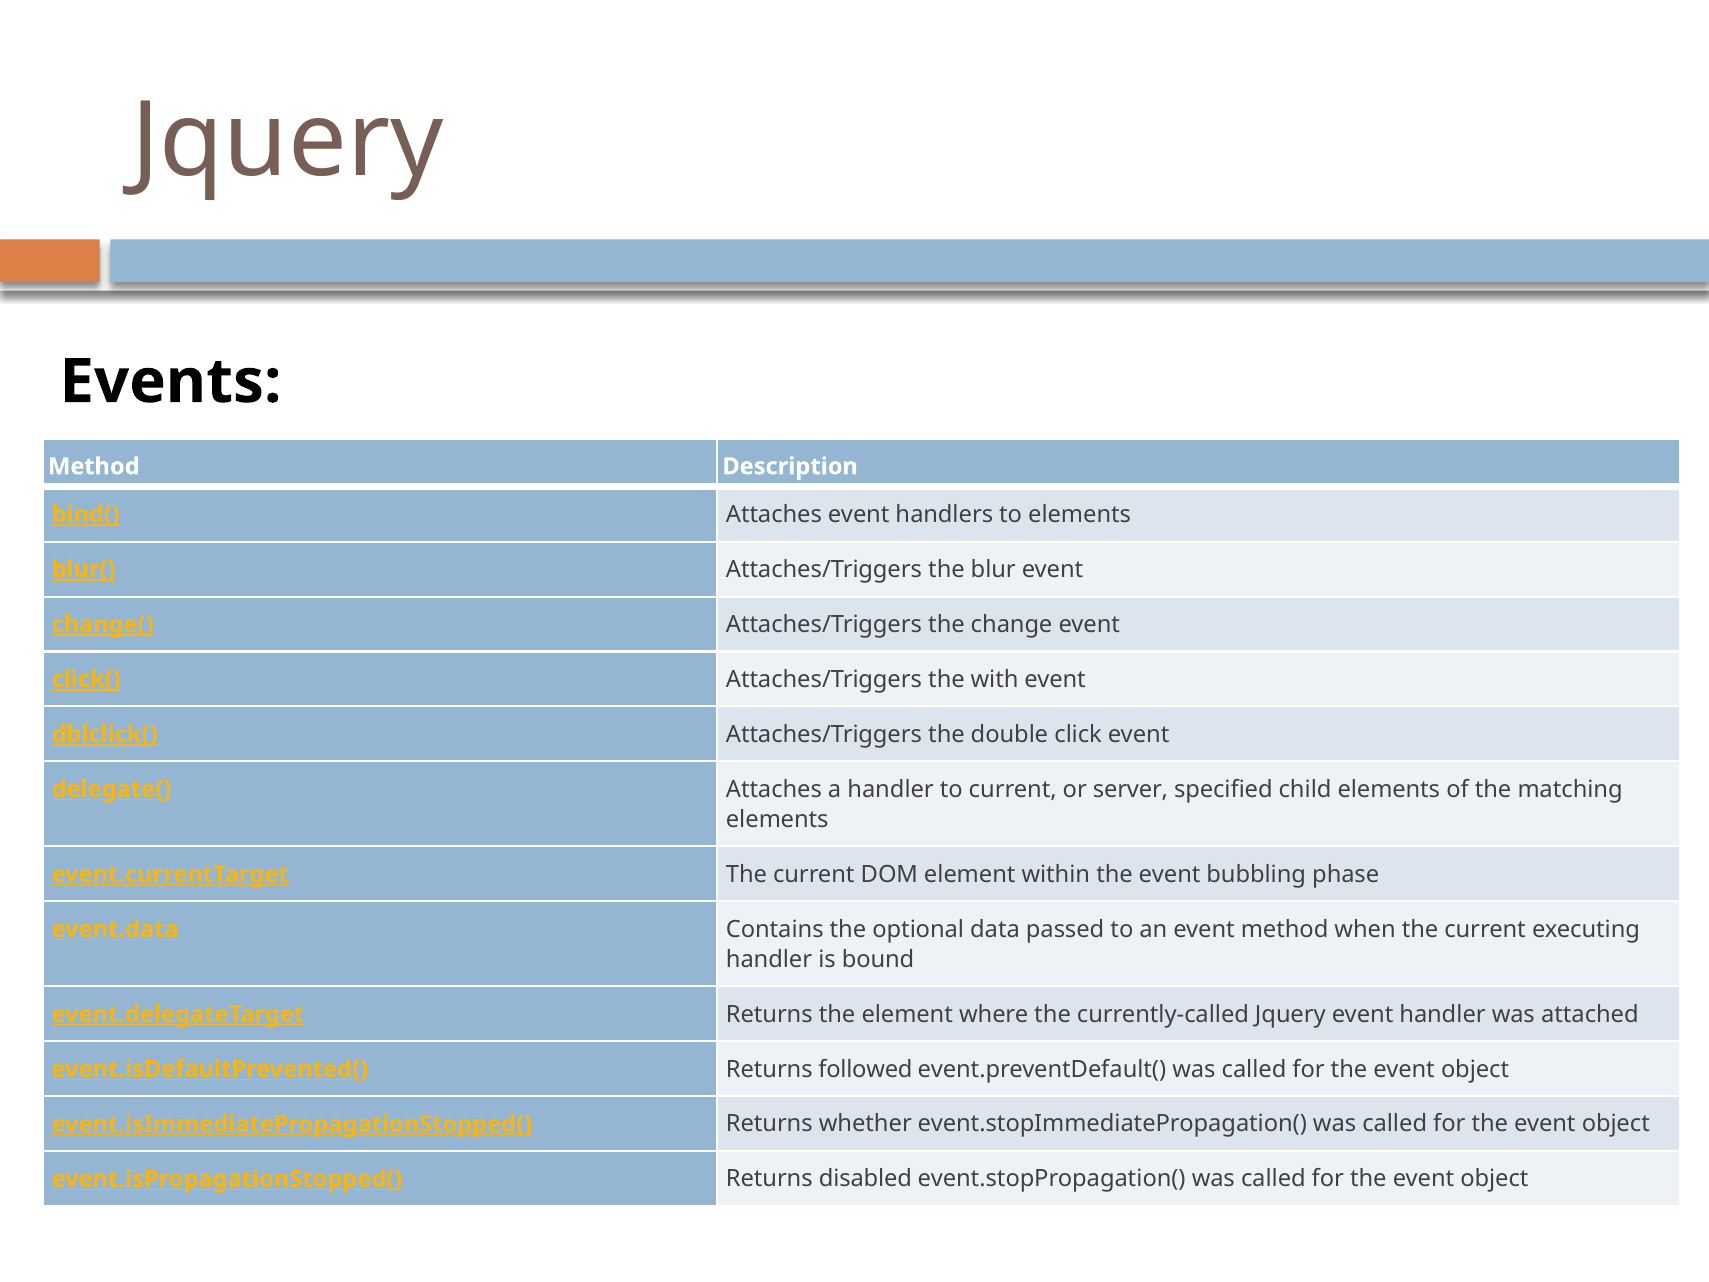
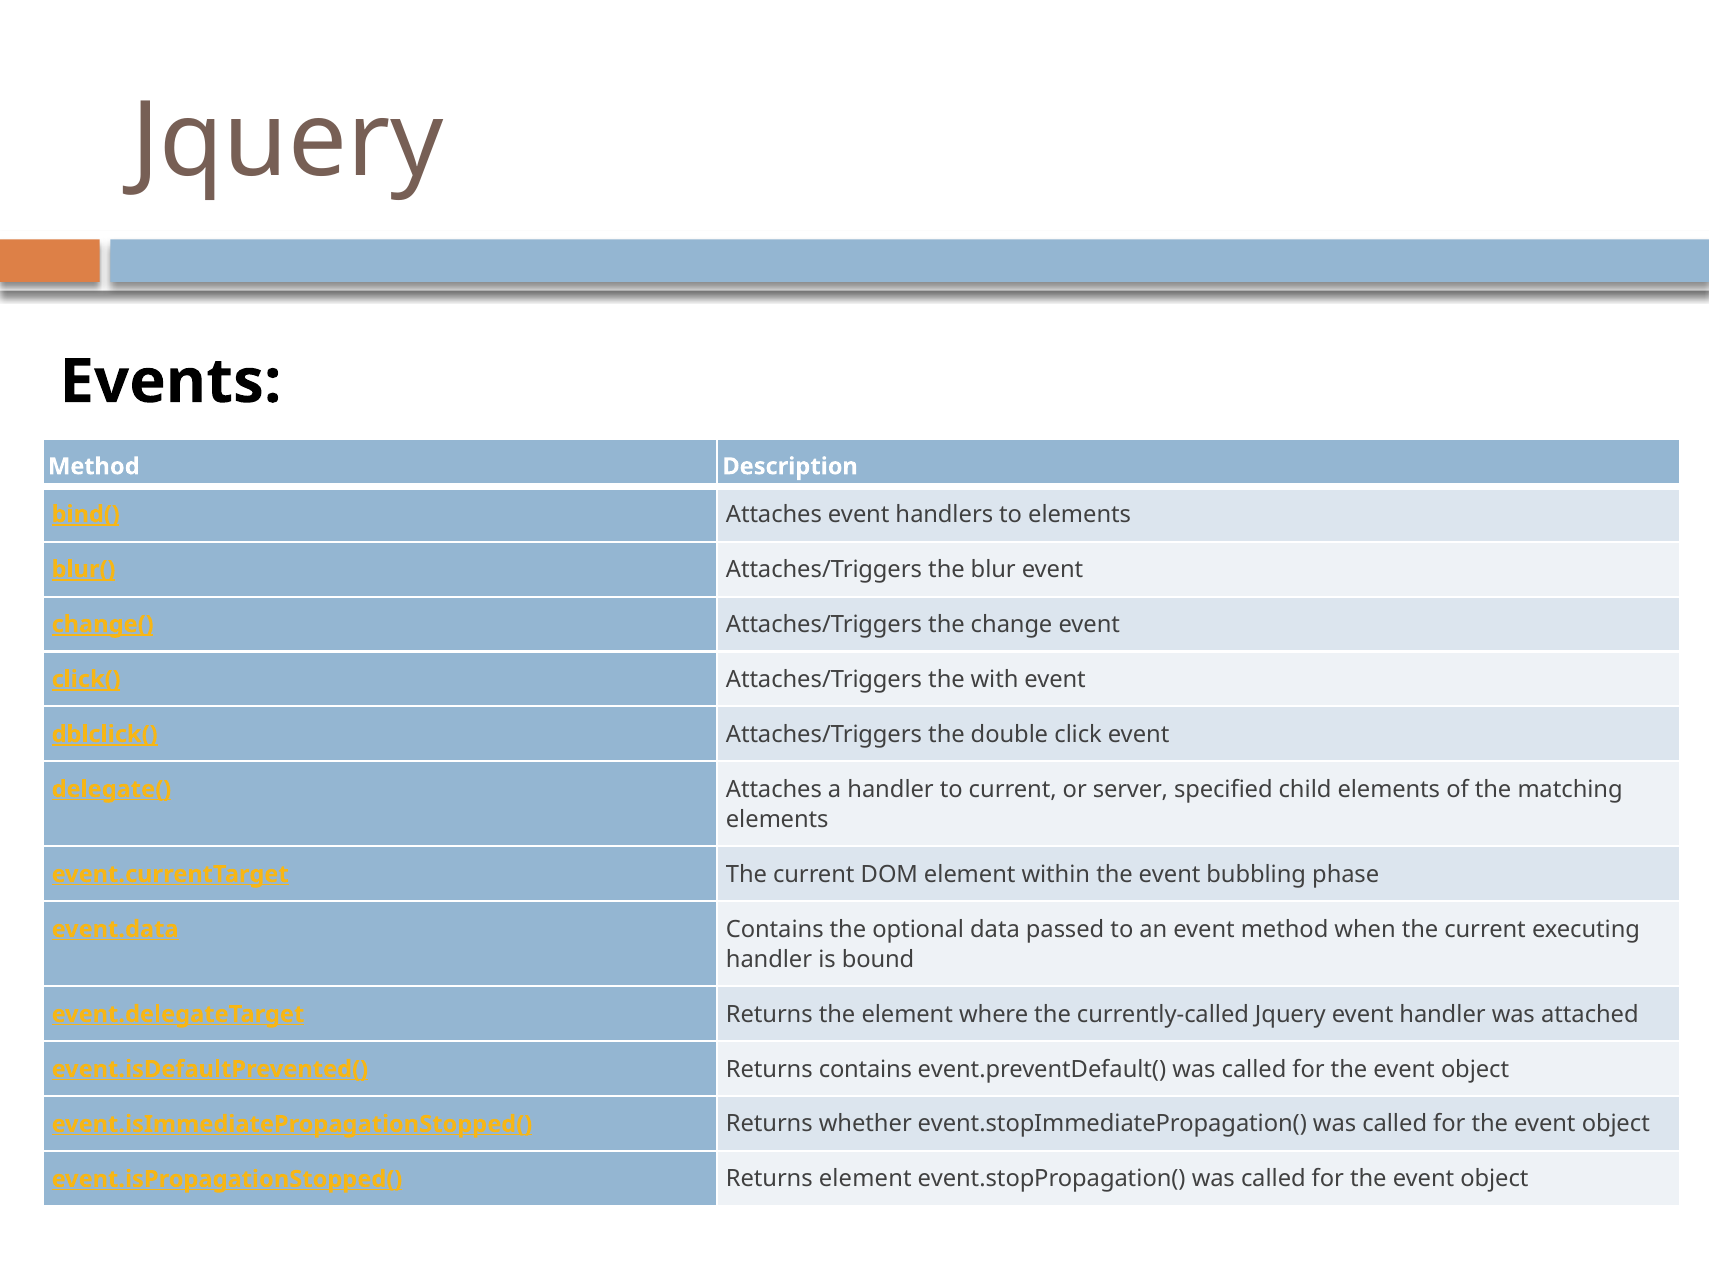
Returns followed: followed -> contains
Returns disabled: disabled -> element
